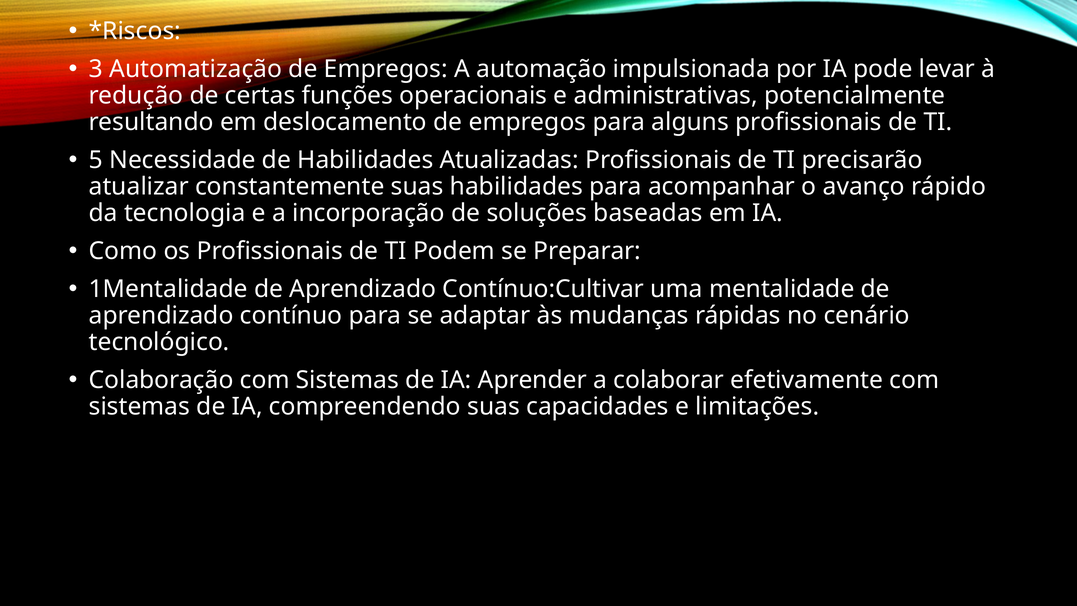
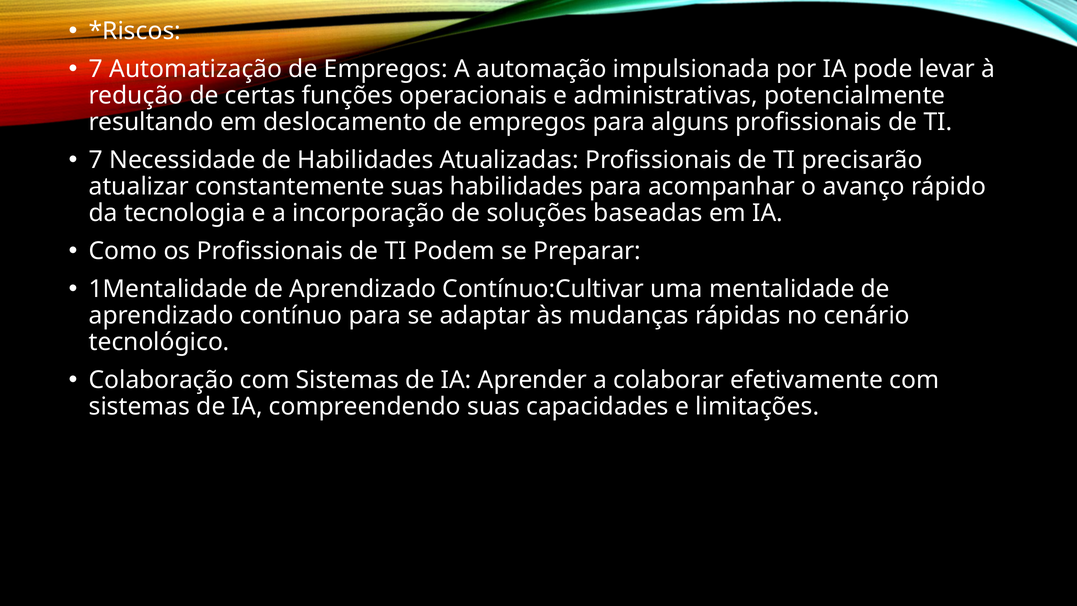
3 at (96, 69): 3 -> 7
5 at (96, 160): 5 -> 7
